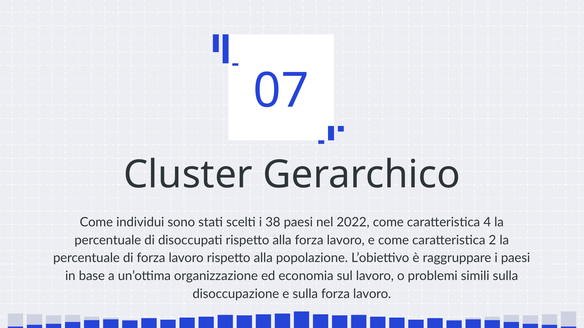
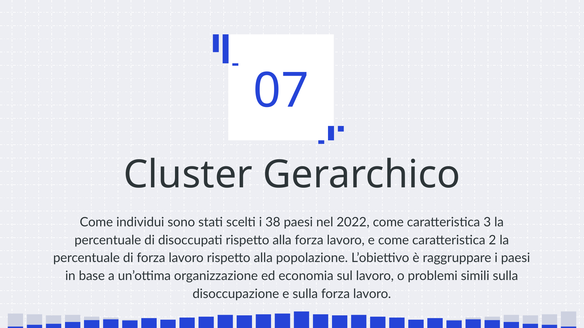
4: 4 -> 3
